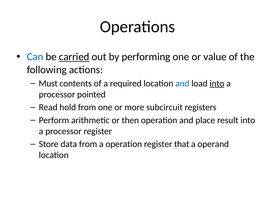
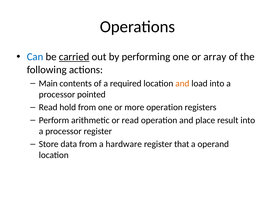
value: value -> array
Must: Must -> Main
and at (182, 83) colour: blue -> orange
into at (217, 83) underline: present -> none
more subcircuit: subcircuit -> operation
or then: then -> read
a operation: operation -> hardware
